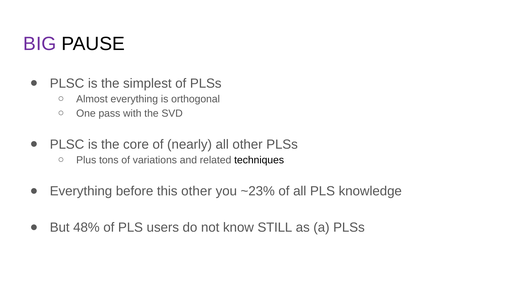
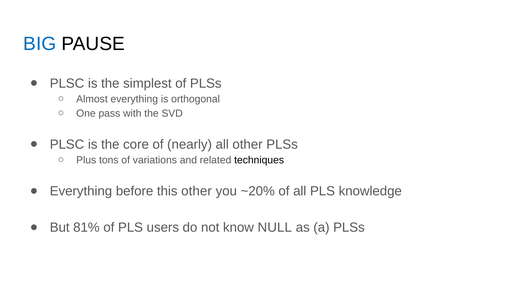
BIG colour: purple -> blue
~23%: ~23% -> ~20%
48%: 48% -> 81%
STILL: STILL -> NULL
